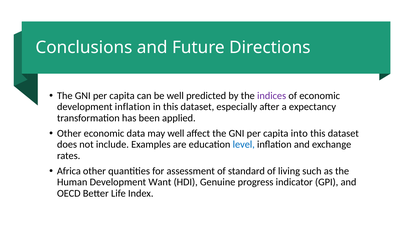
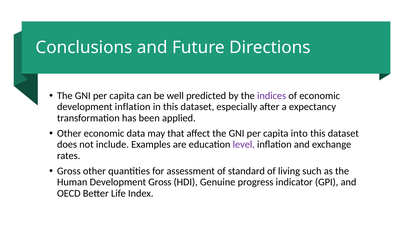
may well: well -> that
level colour: blue -> purple
Africa at (69, 171): Africa -> Gross
Development Want: Want -> Gross
